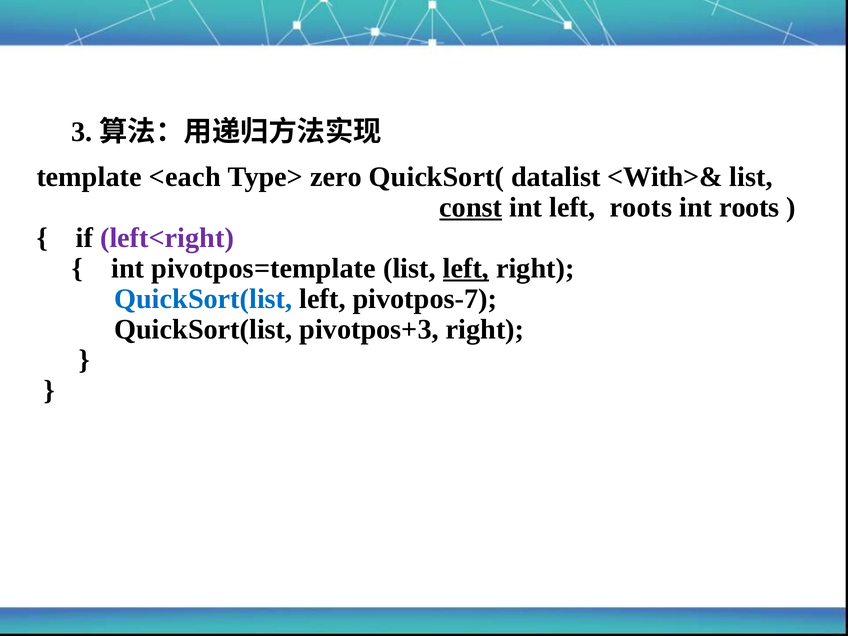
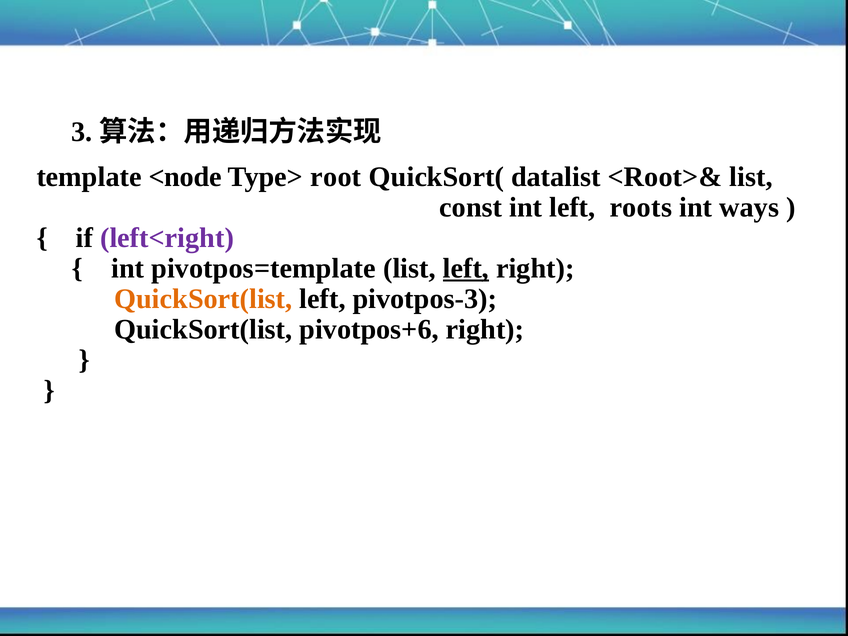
<each: <each -> <node
zero: zero -> root
<With>&: <With>& -> <Root>&
const underline: present -> none
int roots: roots -> ways
QuickSort(list at (203, 299) colour: blue -> orange
pivotpos-7: pivotpos-7 -> pivotpos-3
pivotpos+3: pivotpos+3 -> pivotpos+6
